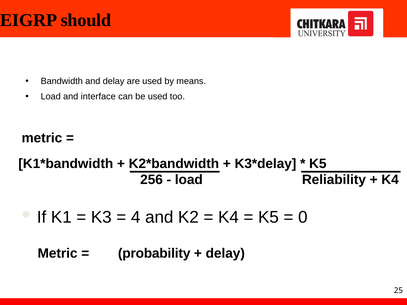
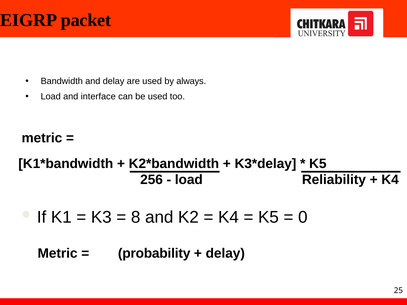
should: should -> packet
means: means -> always
4: 4 -> 8
